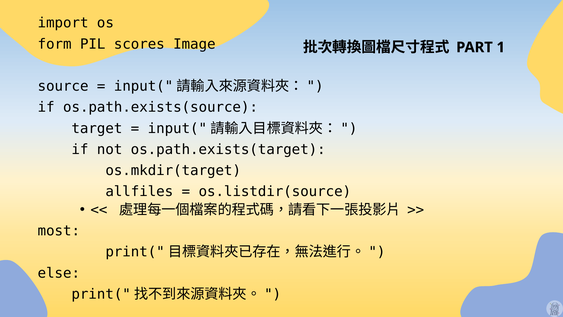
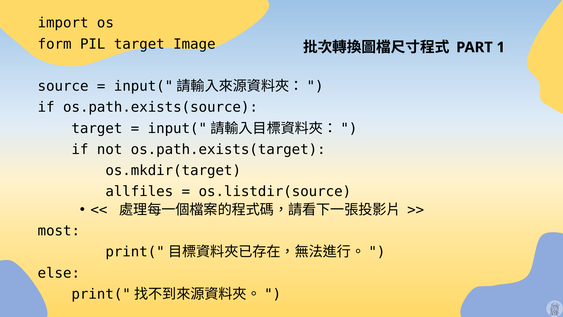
PIL scores: scores -> target
